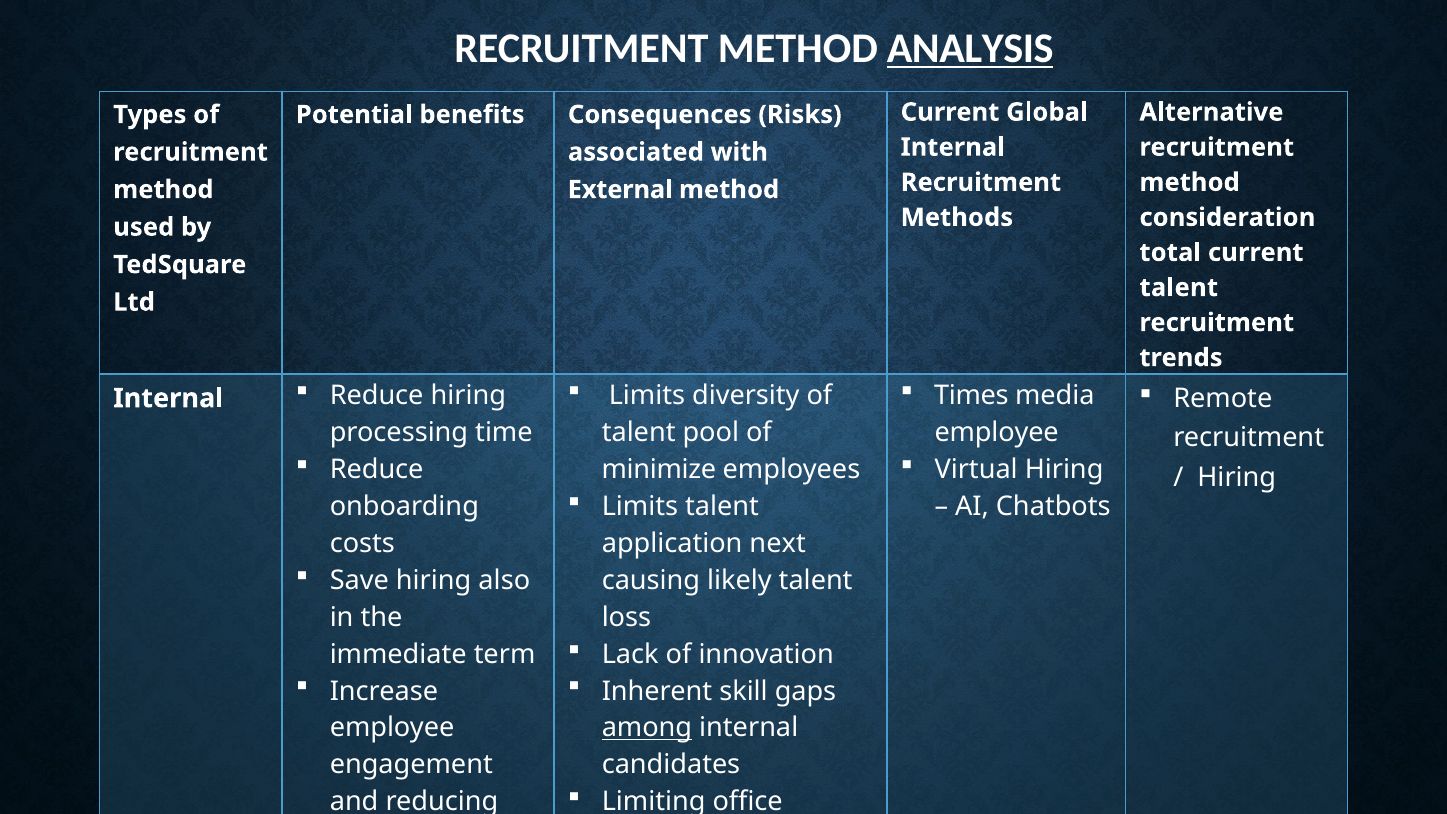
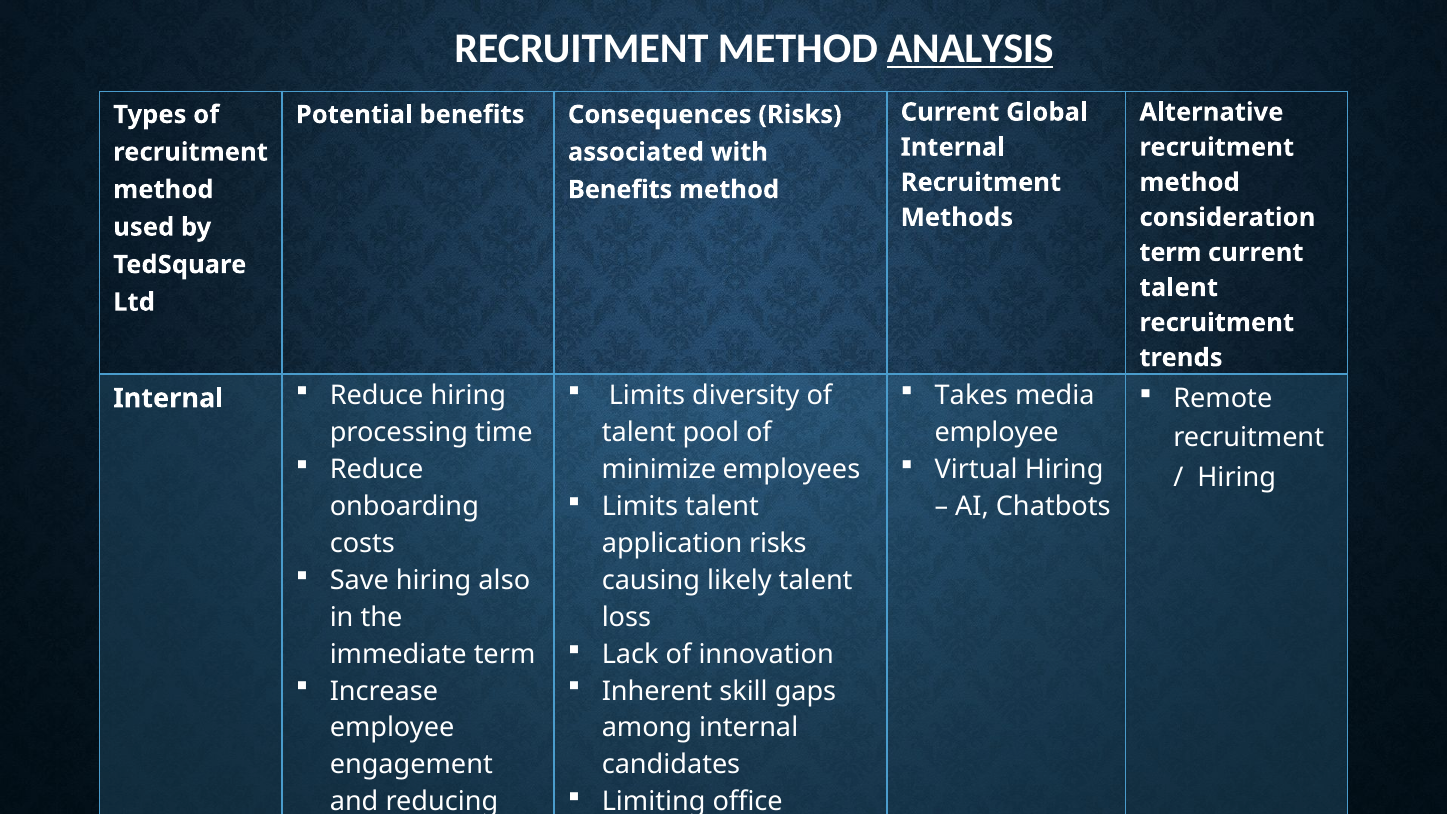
External at (620, 190): External -> Benefits
total at (1170, 253): total -> term
Times: Times -> Takes
application next: next -> risks
among underline: present -> none
